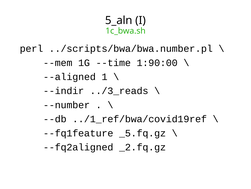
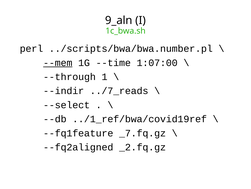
5_aln: 5_aln -> 9_aln
--mem underline: none -> present
1:90:00: 1:90:00 -> 1:07:00
--aligned: --aligned -> --through
../3_reads: ../3_reads -> ../7_reads
--number: --number -> --select
_5.fq.gz: _5.fq.gz -> _7.fq.gz
